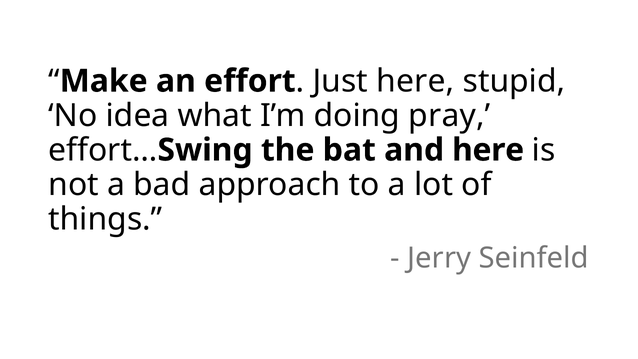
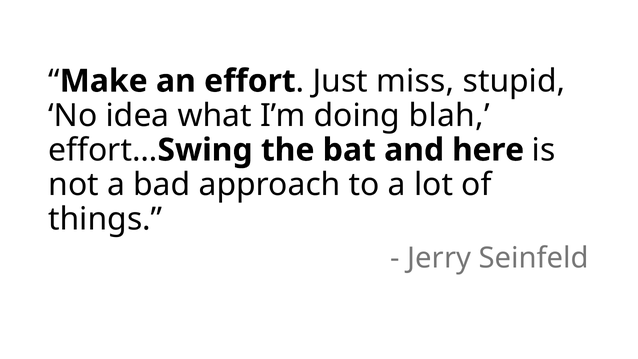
Just here: here -> miss
pray: pray -> blah
